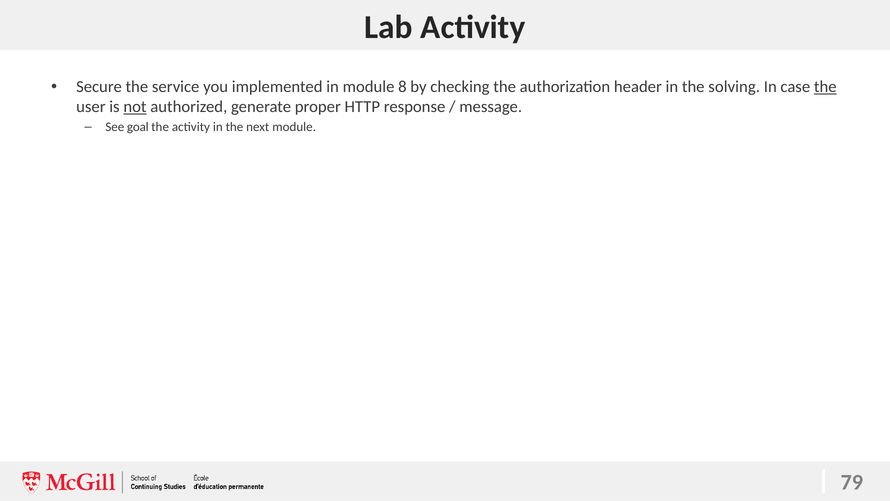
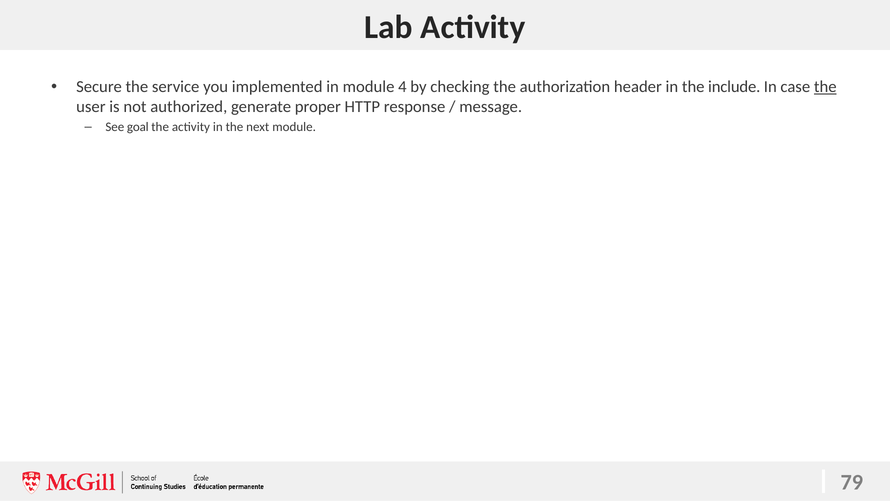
8: 8 -> 4
solving: solving -> include
not underline: present -> none
